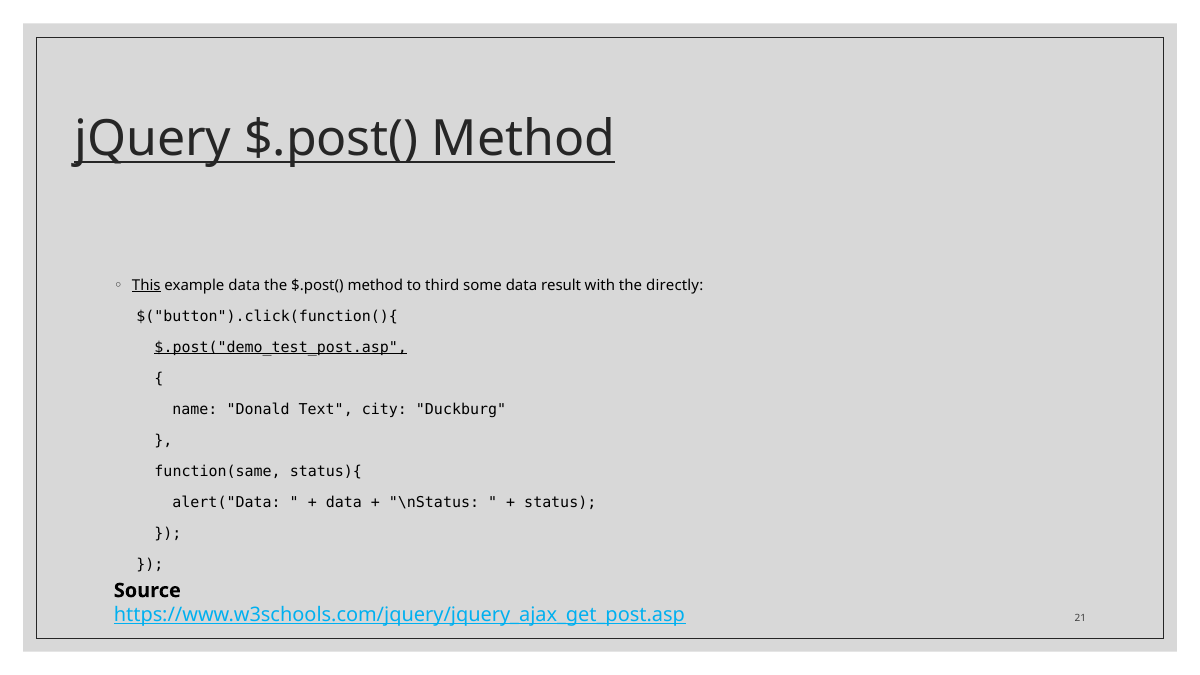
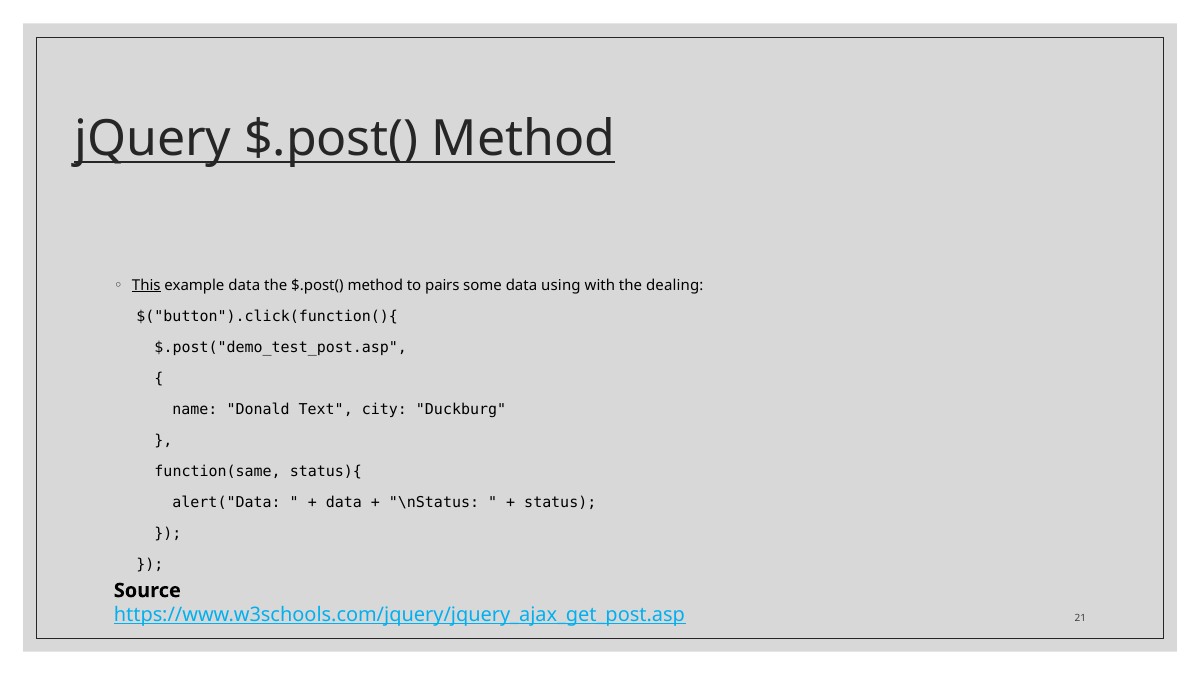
third: third -> pairs
result: result -> using
directly: directly -> dealing
$.post("demo_test_post.asp underline: present -> none
